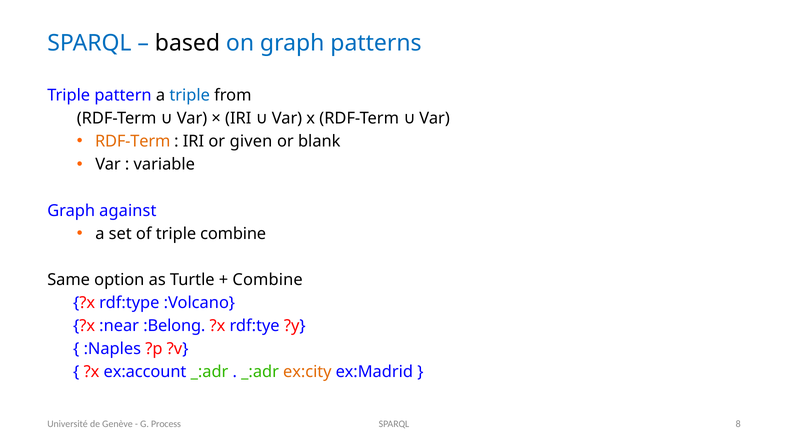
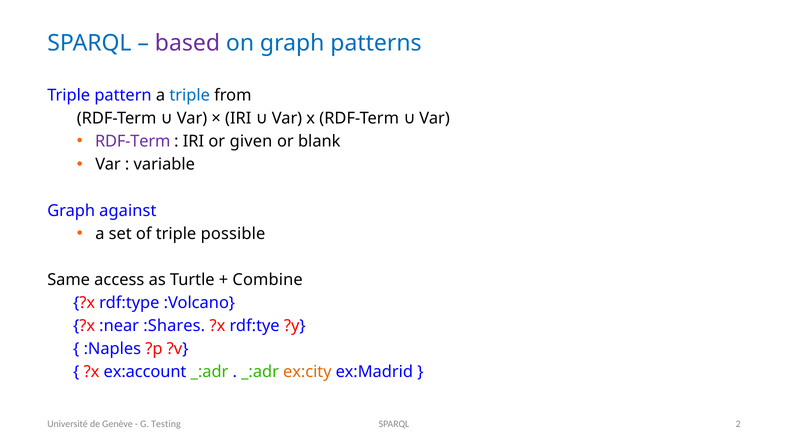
based colour: black -> purple
RDF-Term at (133, 141) colour: orange -> purple
triple combine: combine -> possible
option: option -> access
:Belong: :Belong -> :Shares
Process: Process -> Testing
8: 8 -> 2
